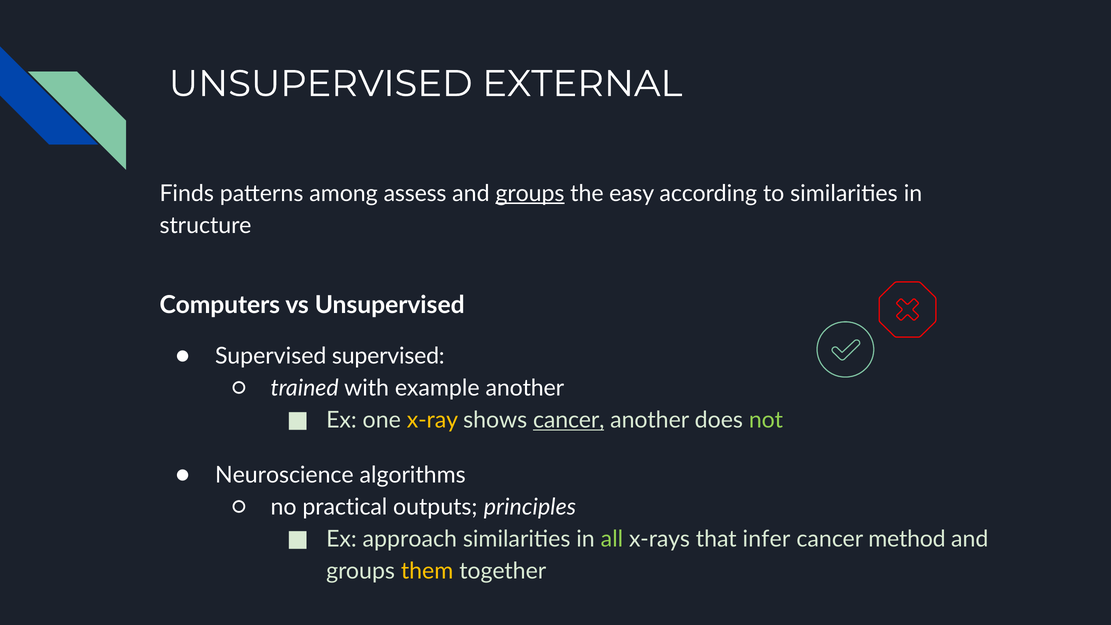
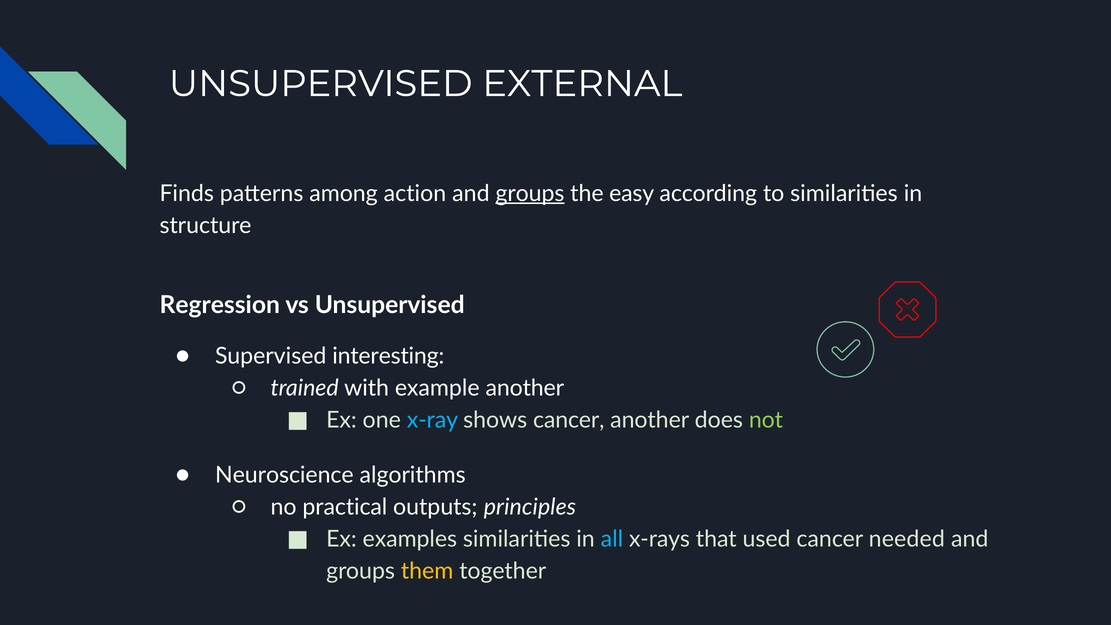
assess: assess -> action
Computers: Computers -> Regression
Supervised supervised: supervised -> interesting
x-ray colour: yellow -> light blue
cancer at (569, 420) underline: present -> none
approach: approach -> examples
all colour: light green -> light blue
infer: infer -> used
method: method -> needed
